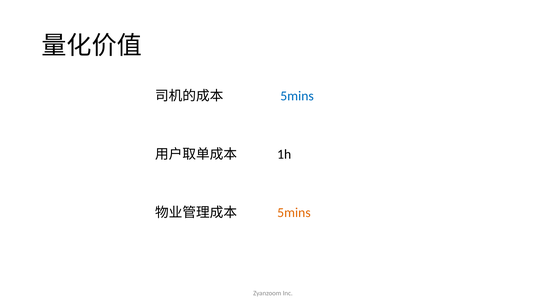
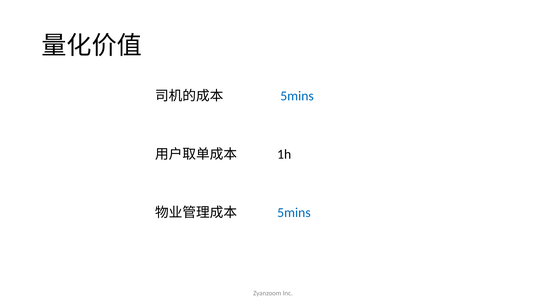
5mins at (294, 213) colour: orange -> blue
